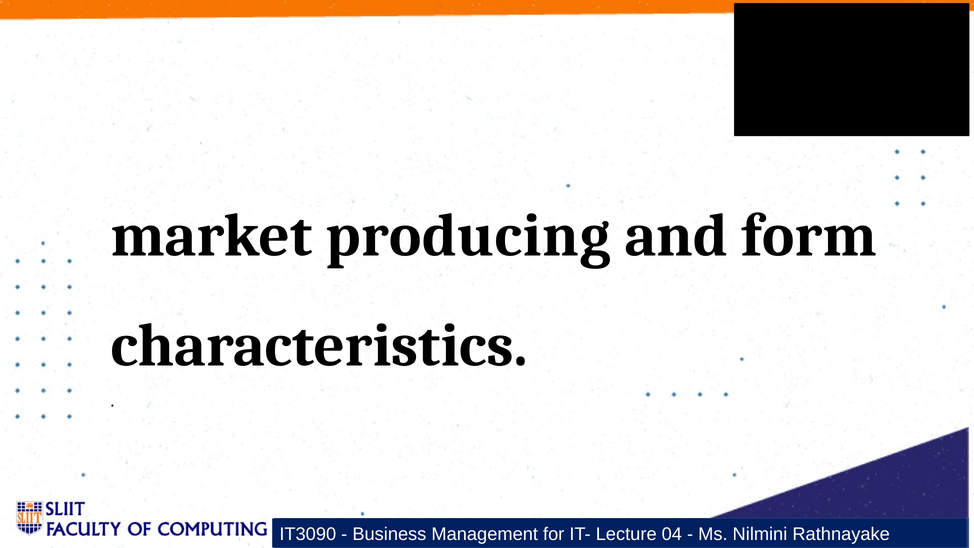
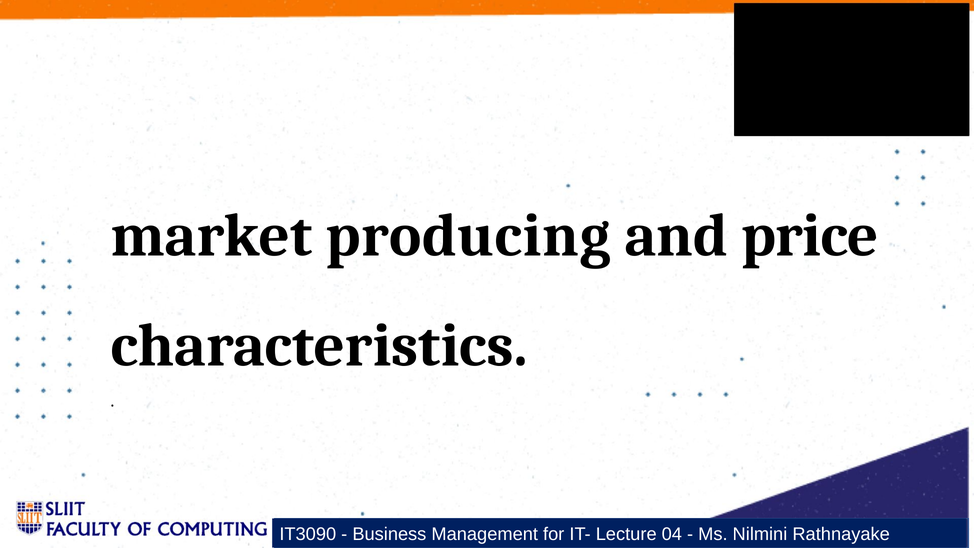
form: form -> price
